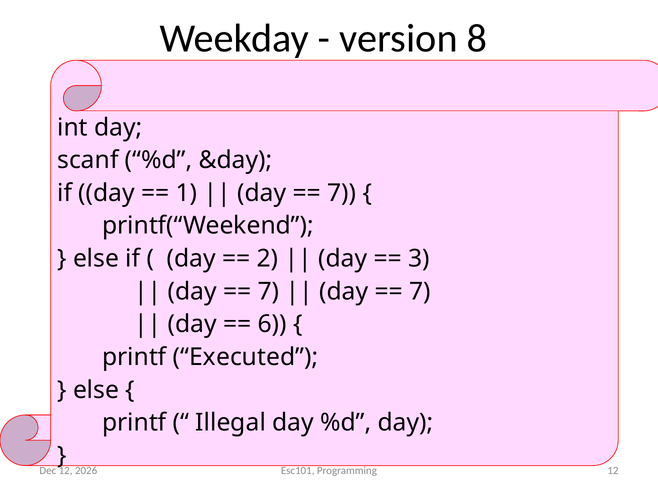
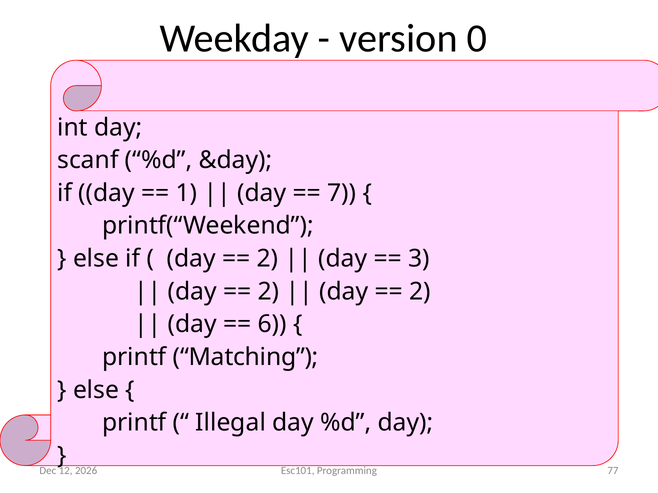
8: 8 -> 0
7 at (269, 292): 7 -> 2
7 at (420, 292): 7 -> 2
Executed: Executed -> Matching
12 at (613, 471): 12 -> 77
